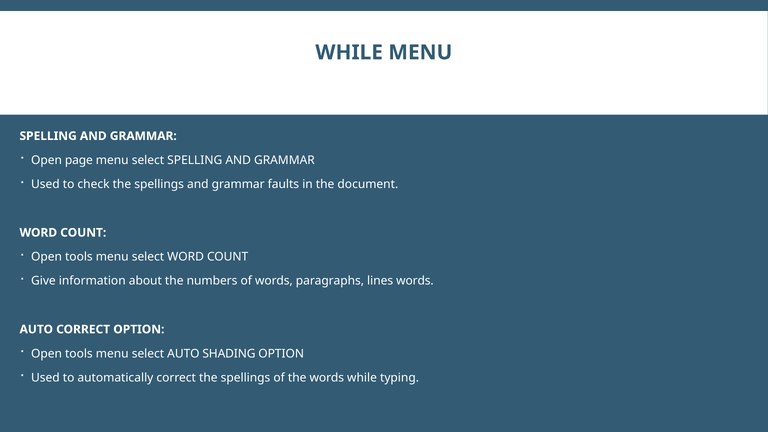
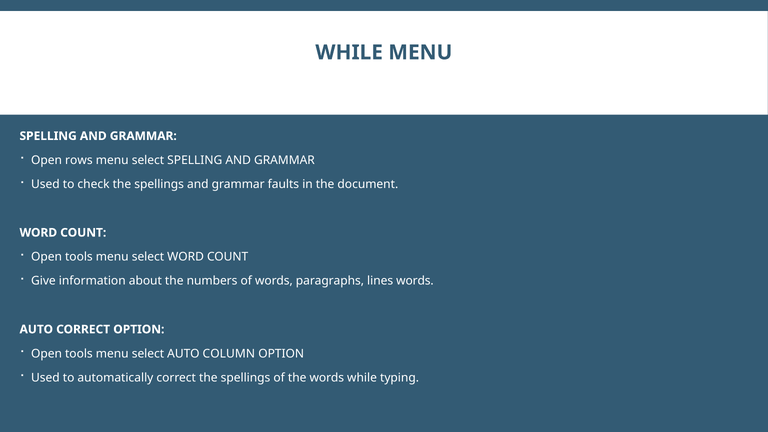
page: page -> rows
SHADING: SHADING -> COLUMN
